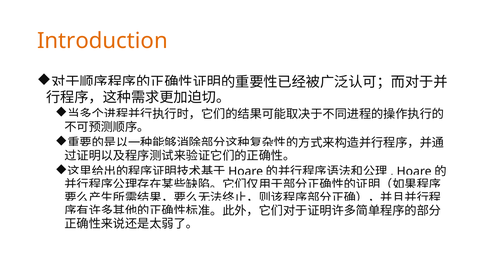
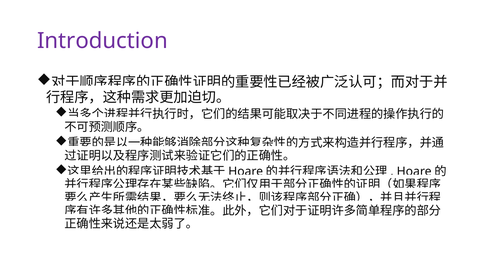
Introduction colour: orange -> purple
